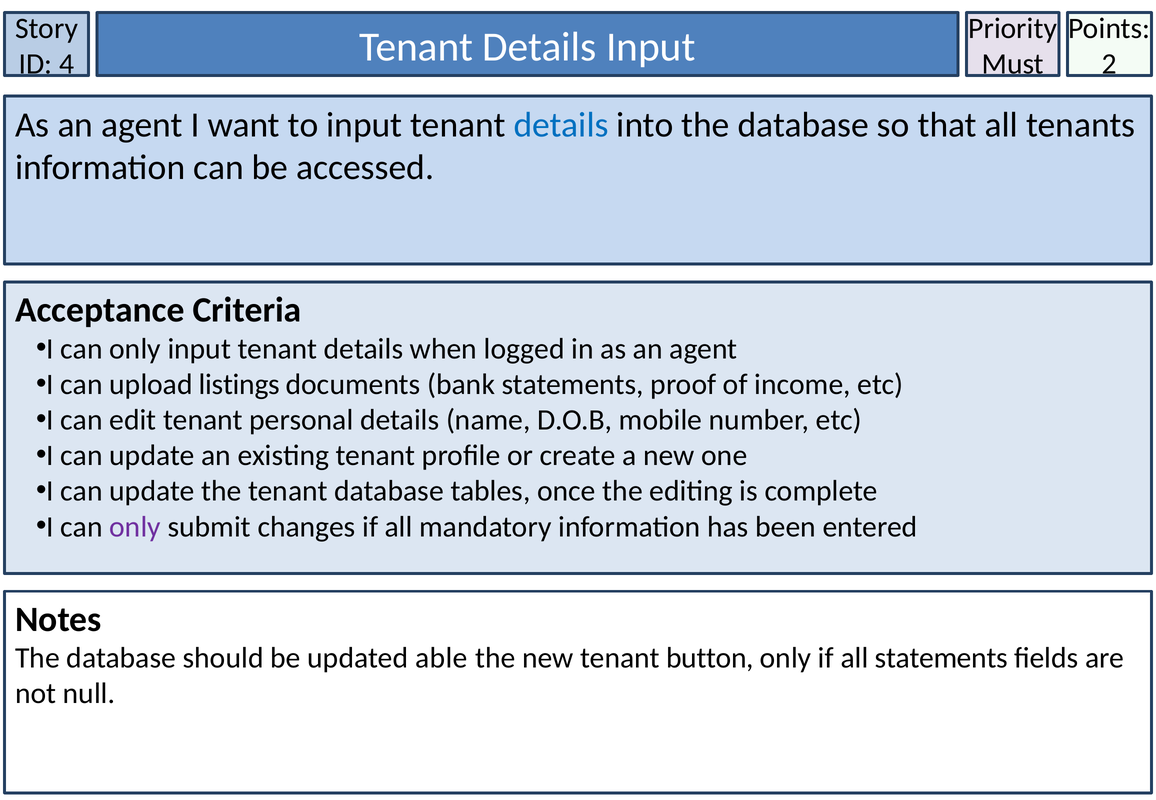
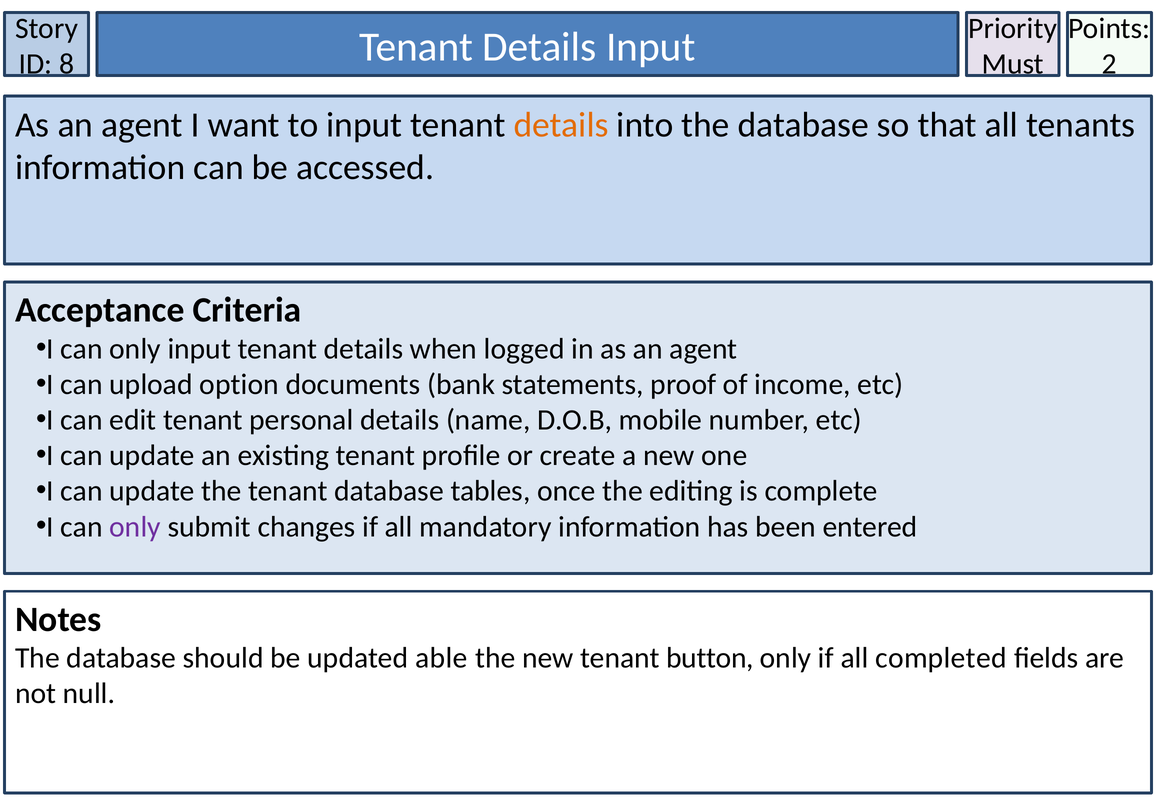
4: 4 -> 8
details at (561, 125) colour: blue -> orange
listings: listings -> option
all statements: statements -> completed
